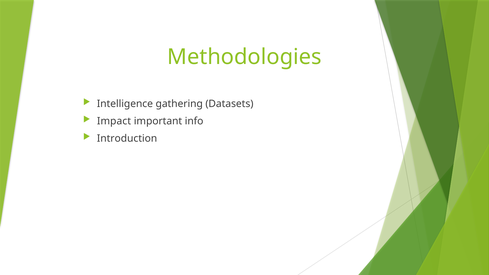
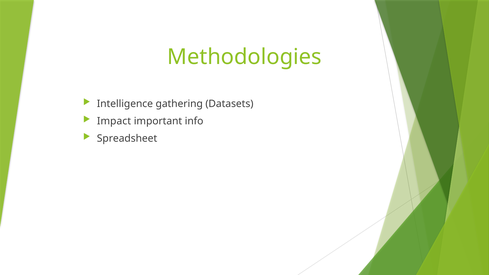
Introduction: Introduction -> Spreadsheet
